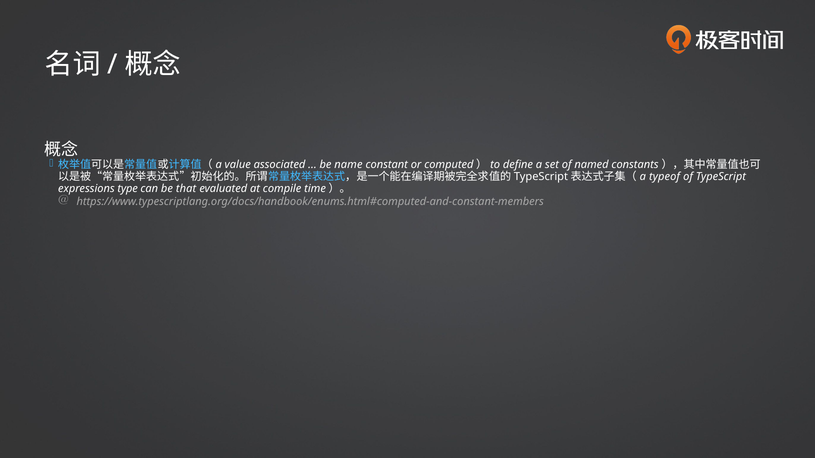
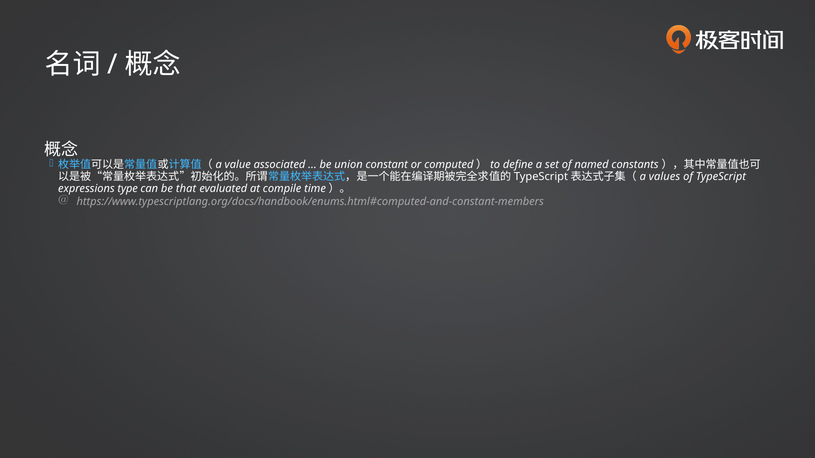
name: name -> union
typeof: typeof -> values
